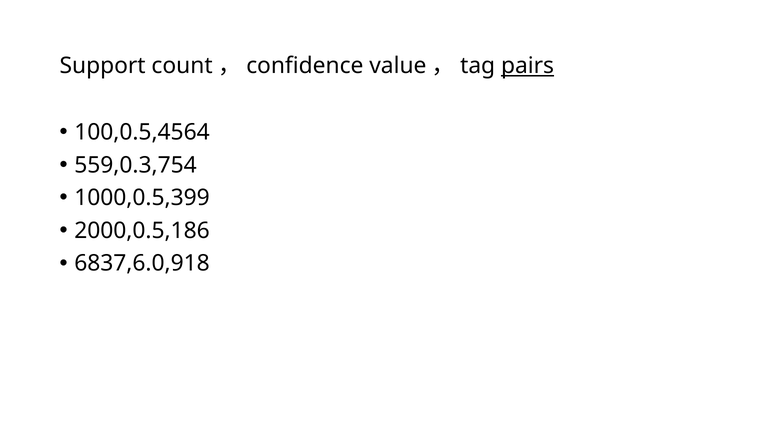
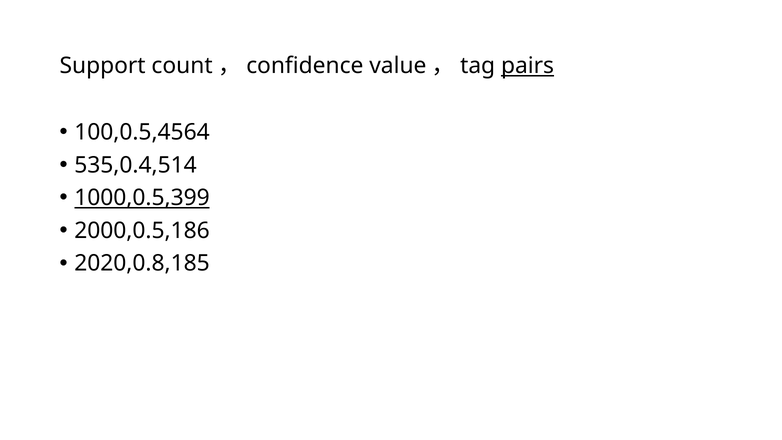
559,0.3,754: 559,0.3,754 -> 535,0.4,514
1000,0.5,399 underline: none -> present
6837,6.0,918: 6837,6.0,918 -> 2020,0.8,185
